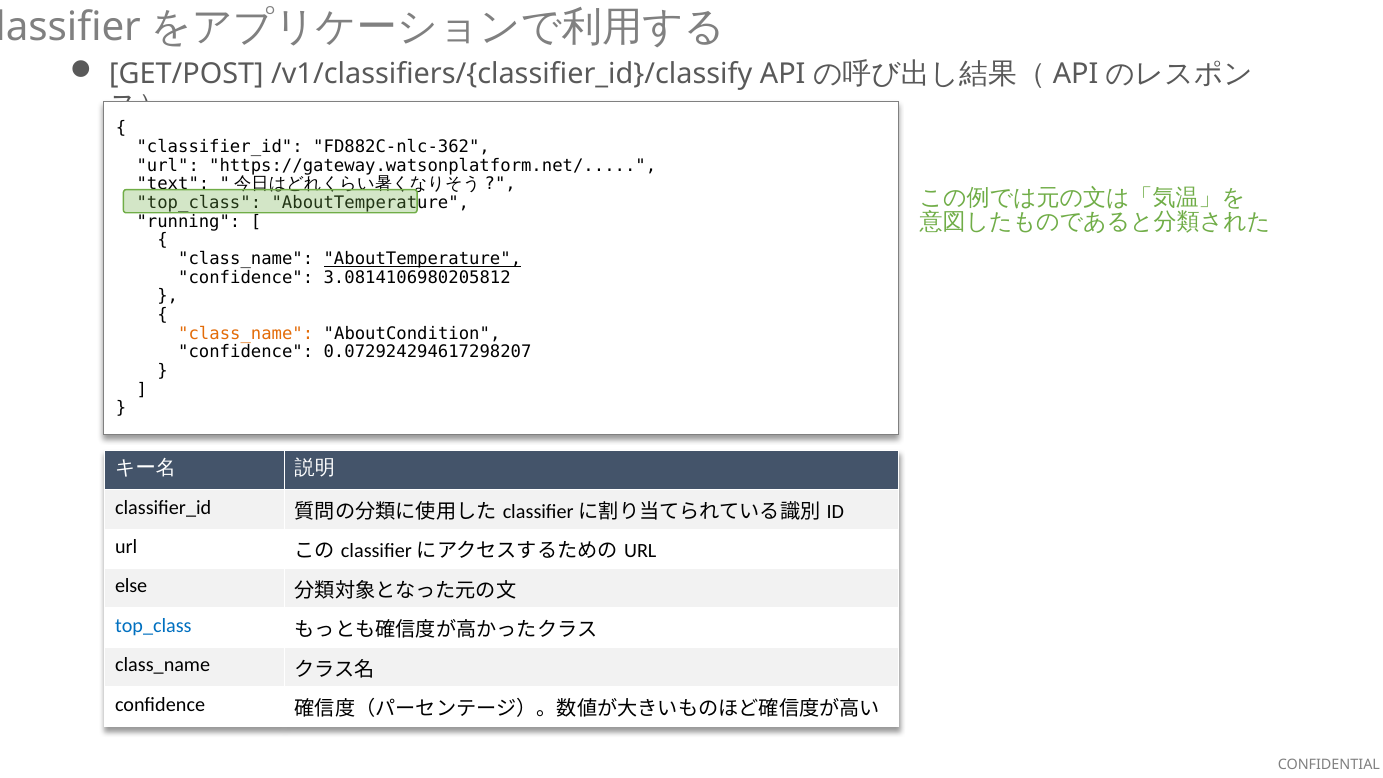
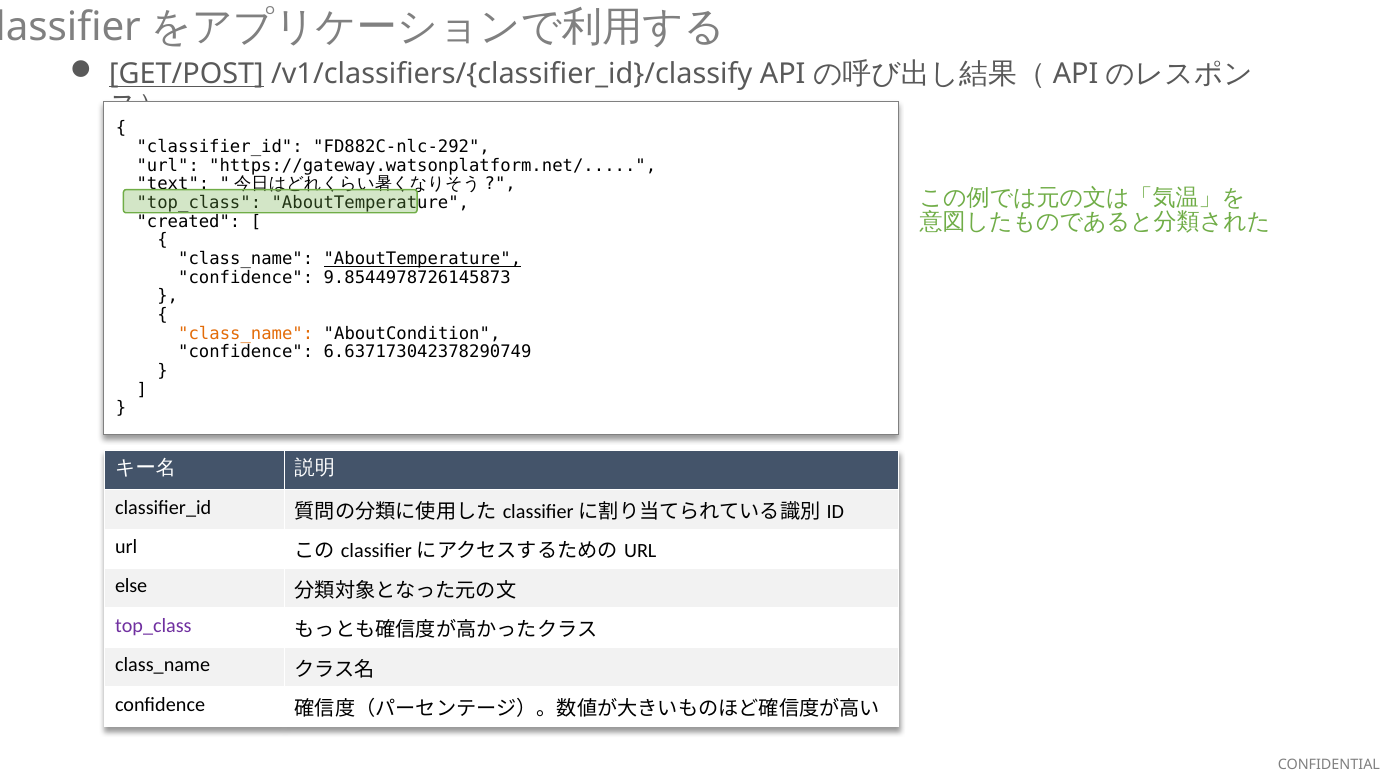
GET/POST underline: none -> present
FD882C-nlc-362: FD882C-nlc-362 -> FD882C-nlc-292
running: running -> created
3.0814106980205812: 3.0814106980205812 -> 9.8544978726145873
0.072924294617298207: 0.072924294617298207 -> 6.637173042378290749
top_class at (153, 626) colour: blue -> purple
